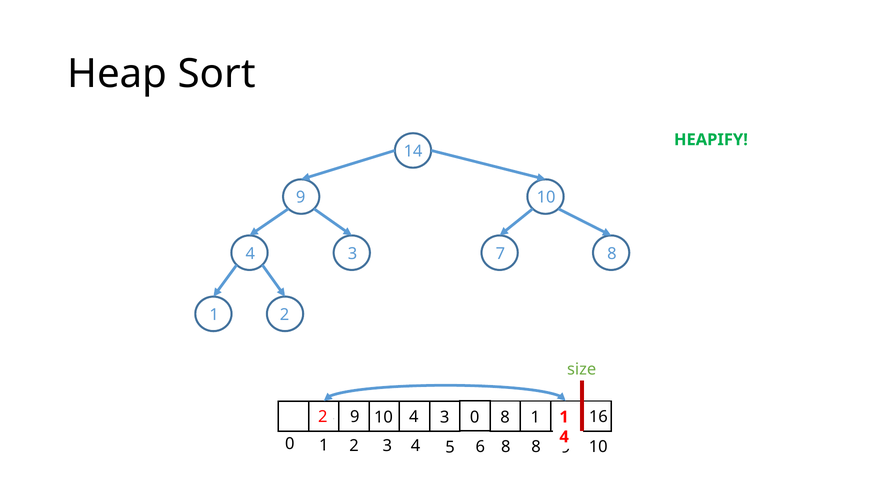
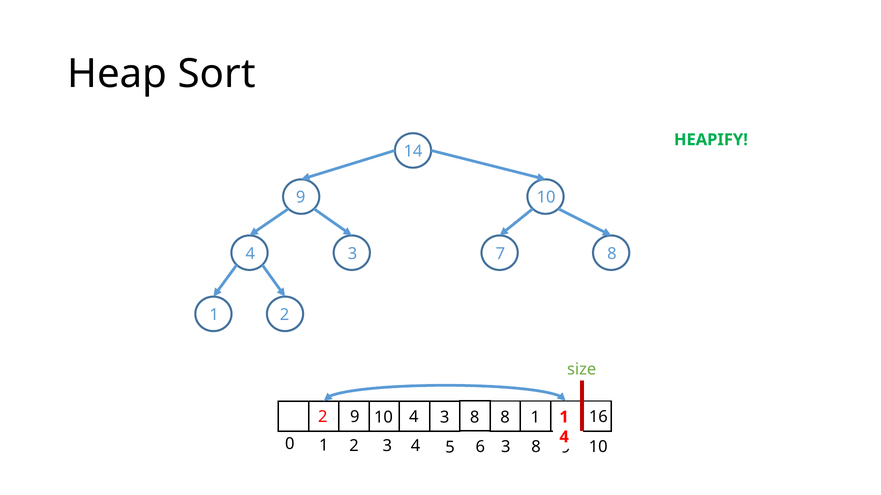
0 at (475, 418): 0 -> 8
6 8: 8 -> 3
